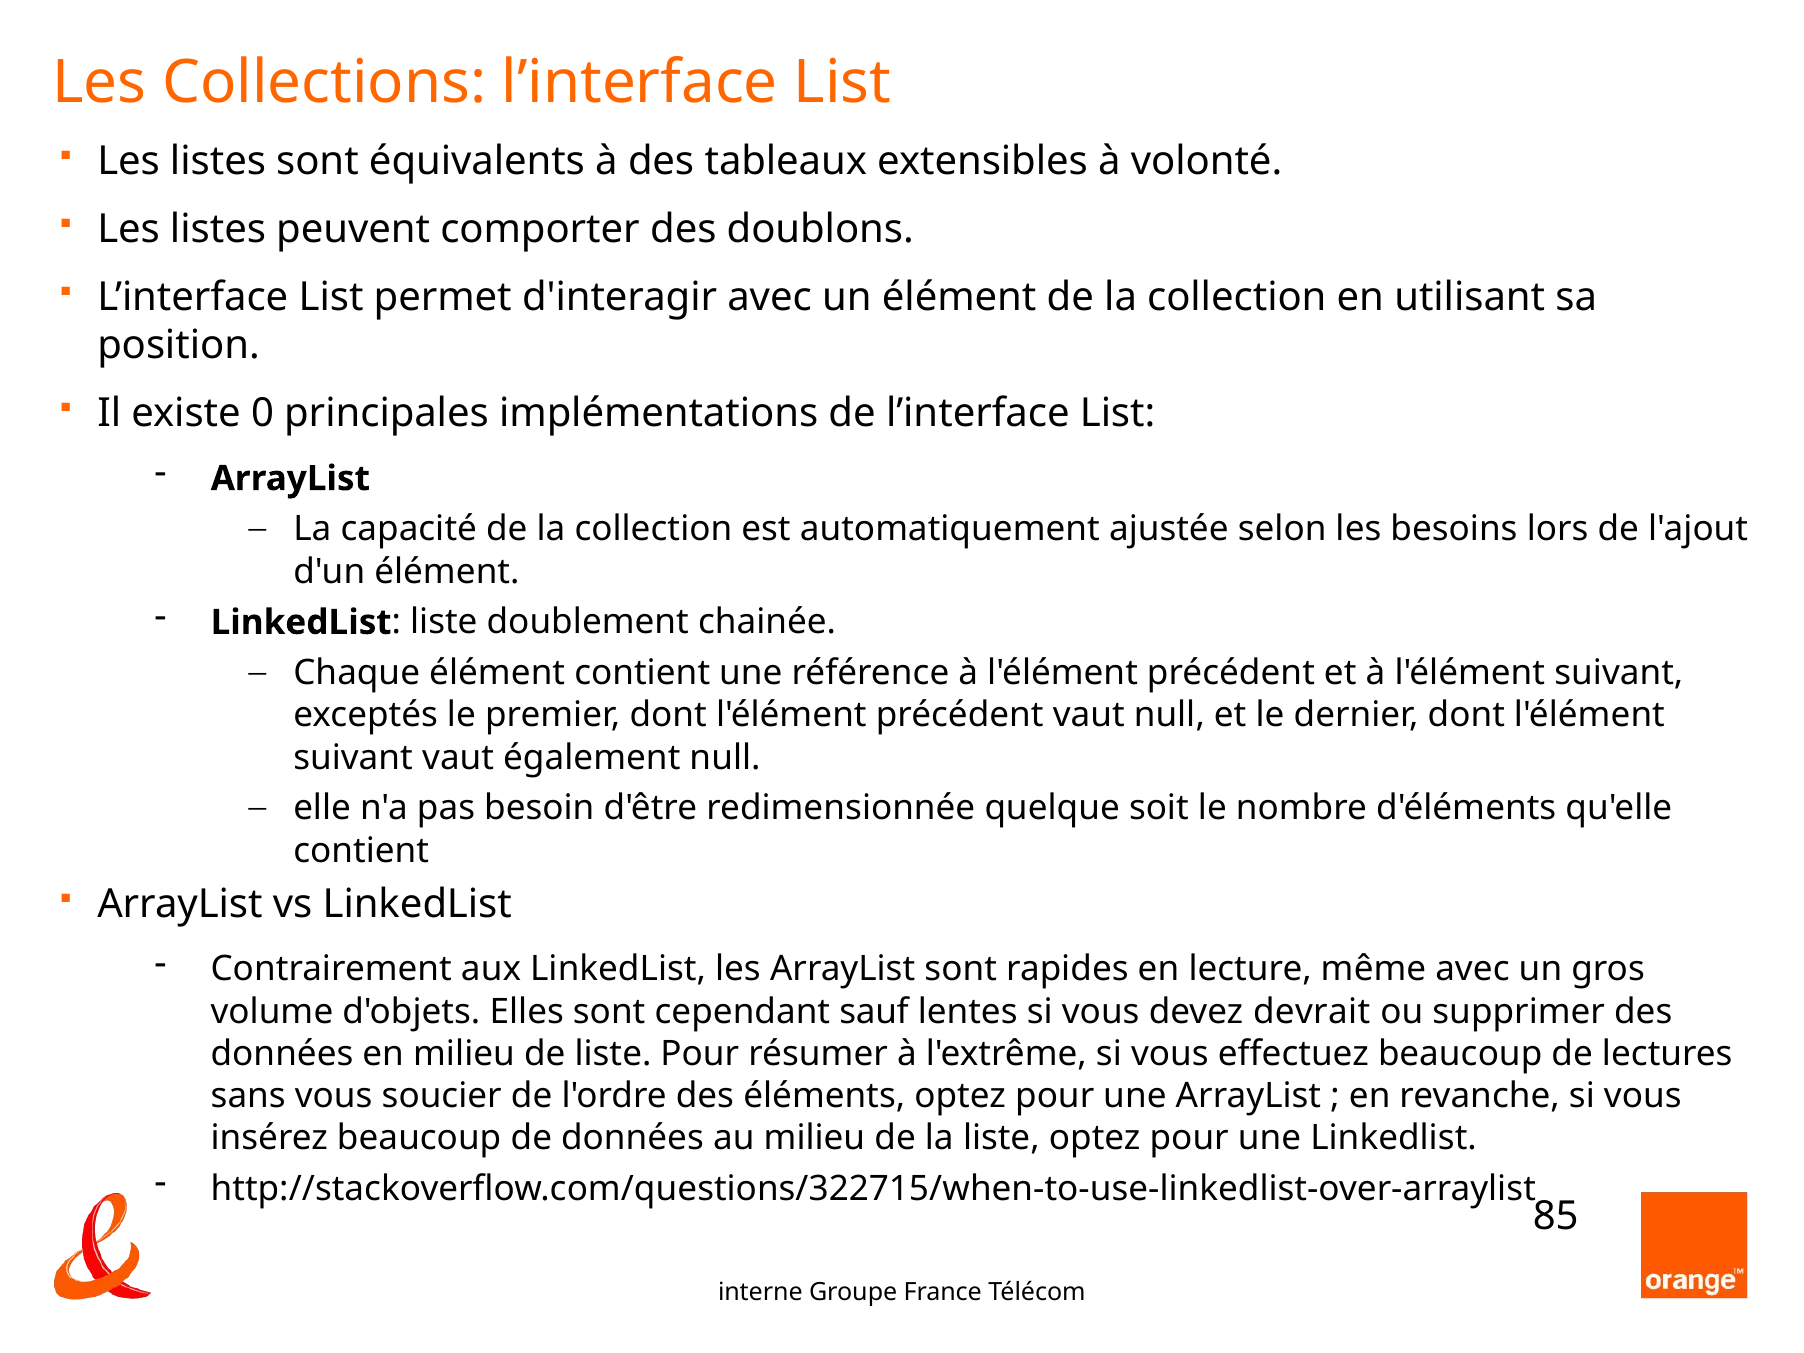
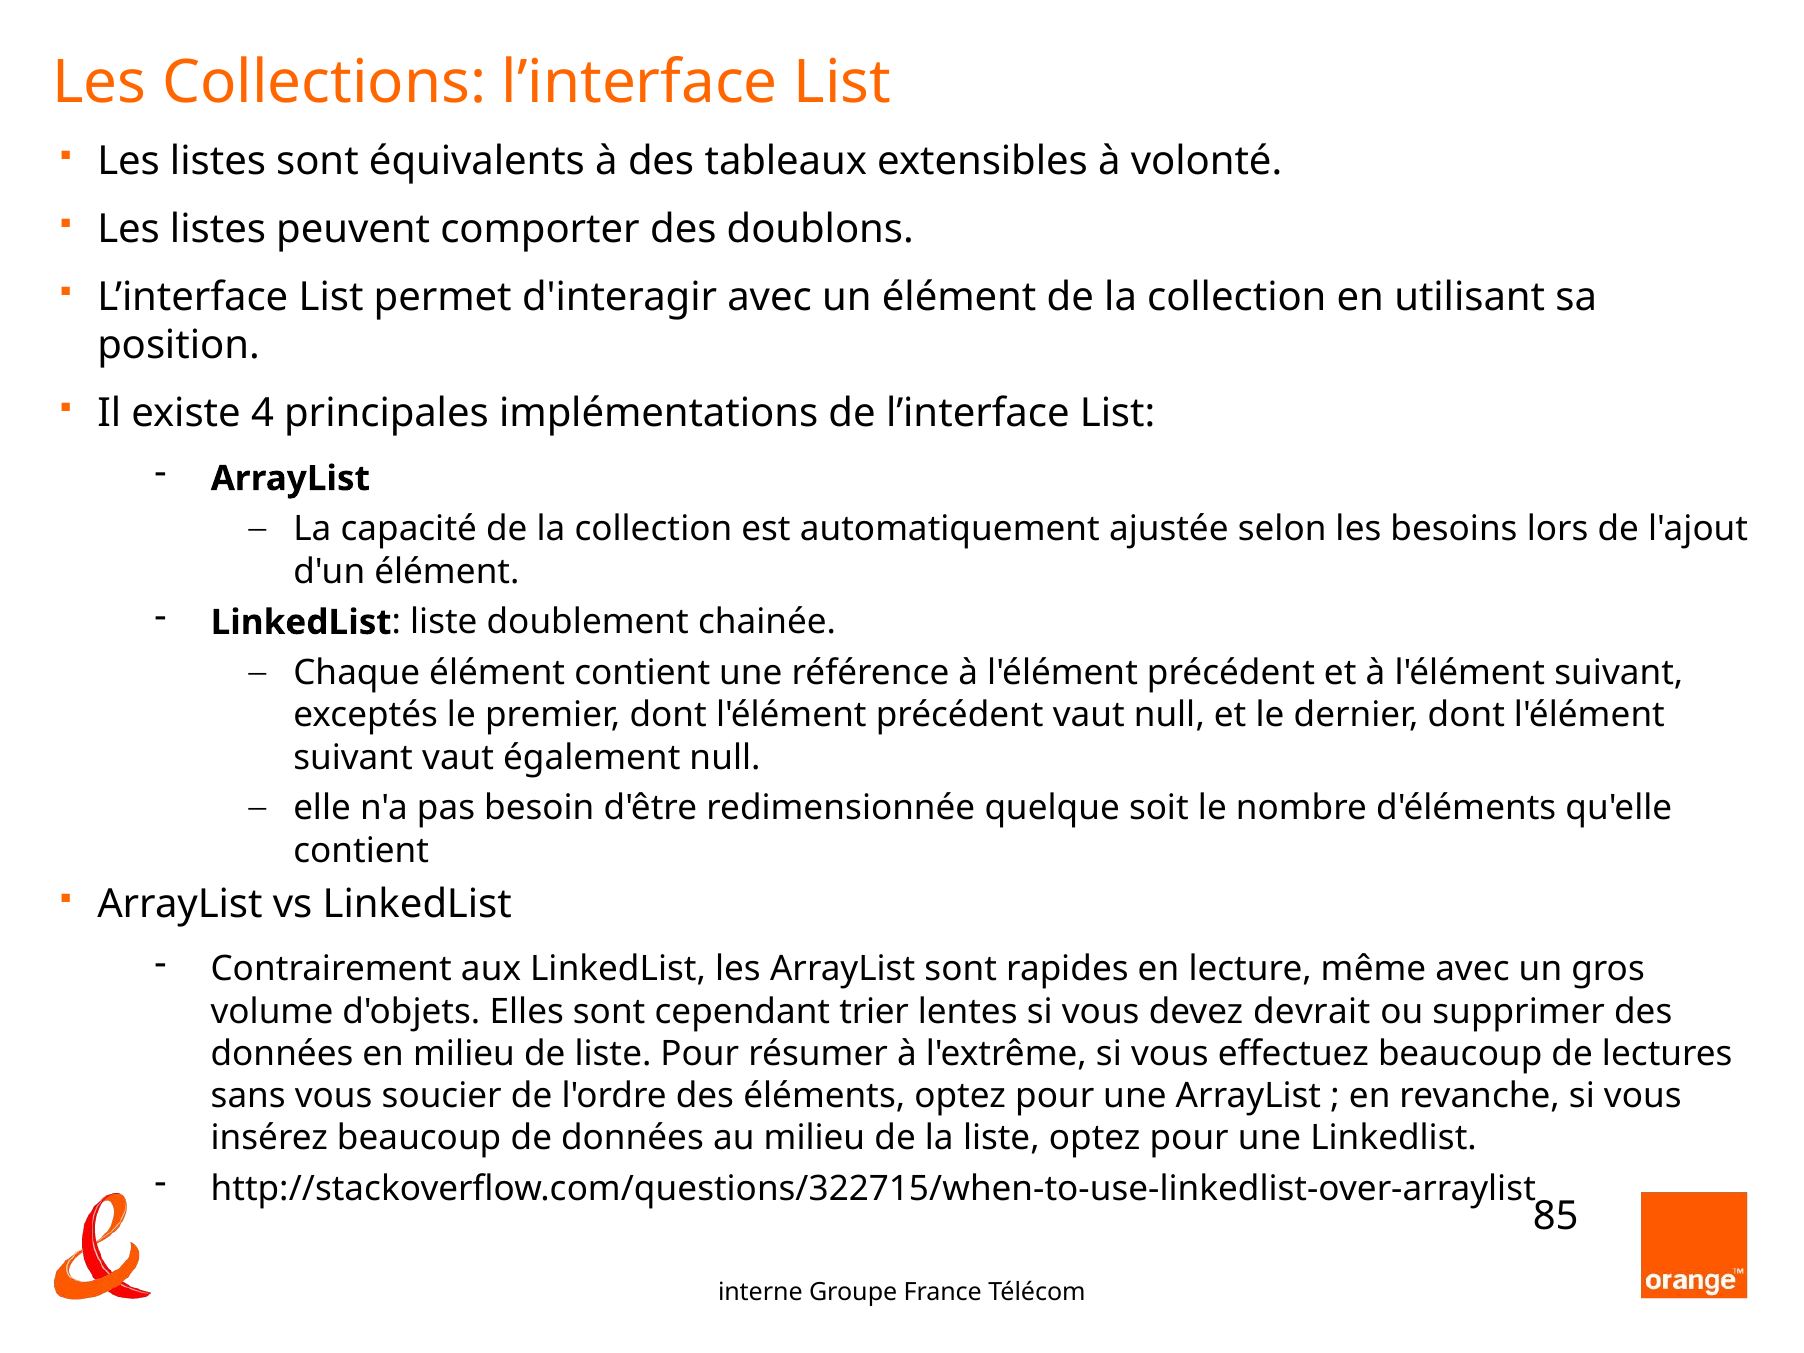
0: 0 -> 4
sauf: sauf -> trier
